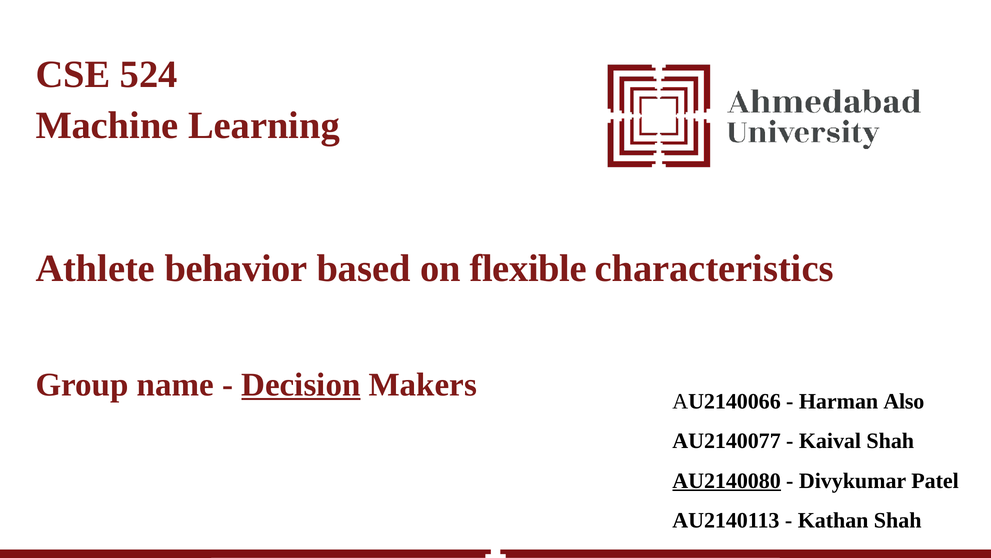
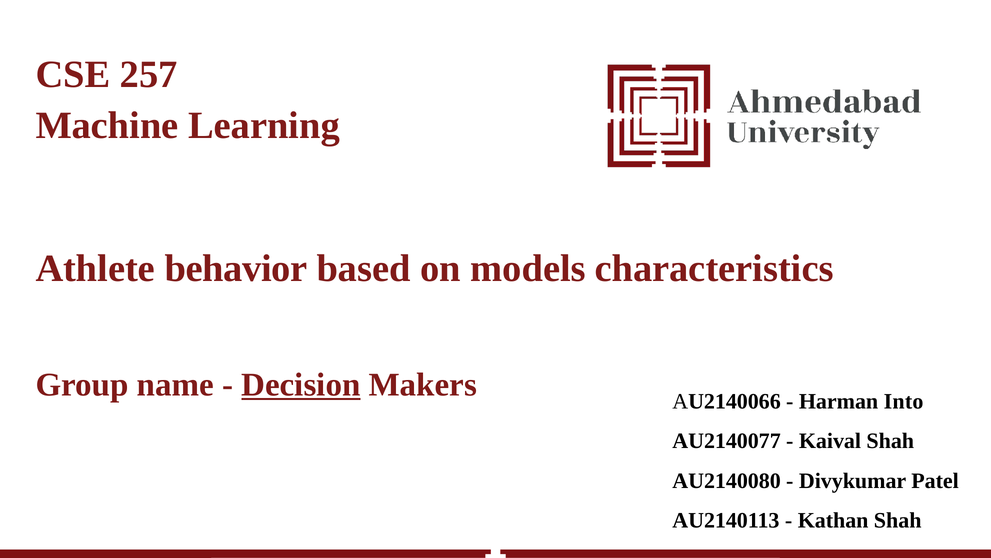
524: 524 -> 257
flexible: flexible -> models
Also: Also -> Into
AU2140080 underline: present -> none
